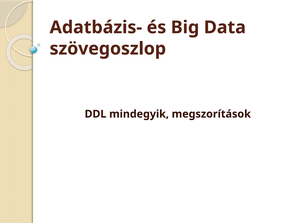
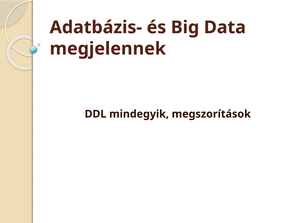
szövegoszlop: szövegoszlop -> megjelennek
